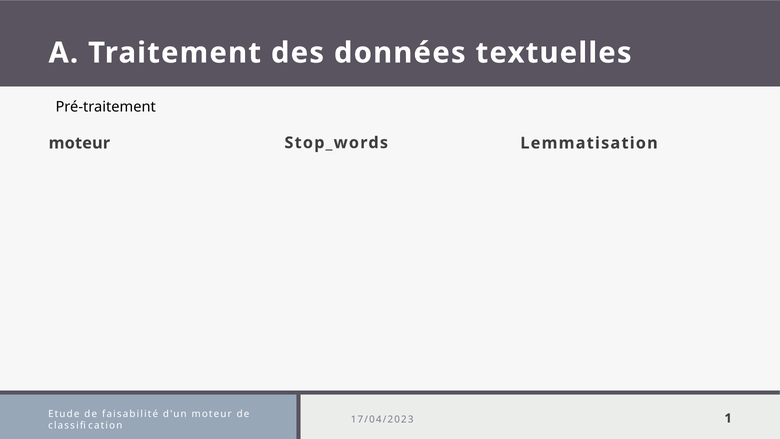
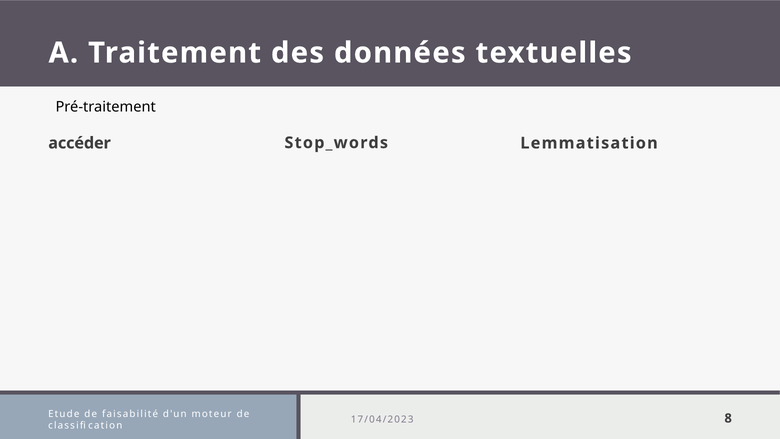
moteur at (79, 143): moteur -> accéder
1: 1 -> 8
